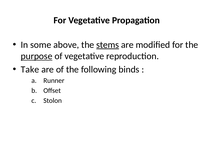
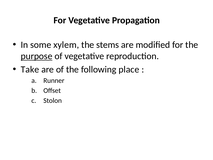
above: above -> xylem
stems underline: present -> none
binds: binds -> place
